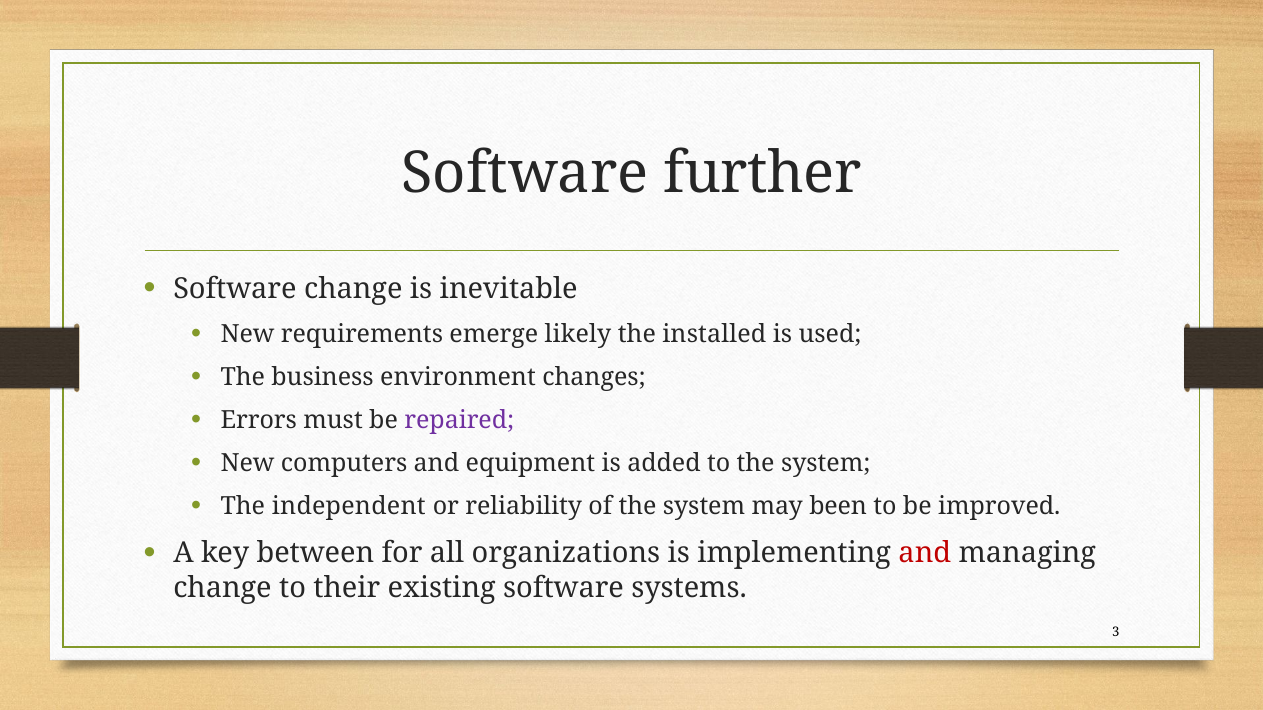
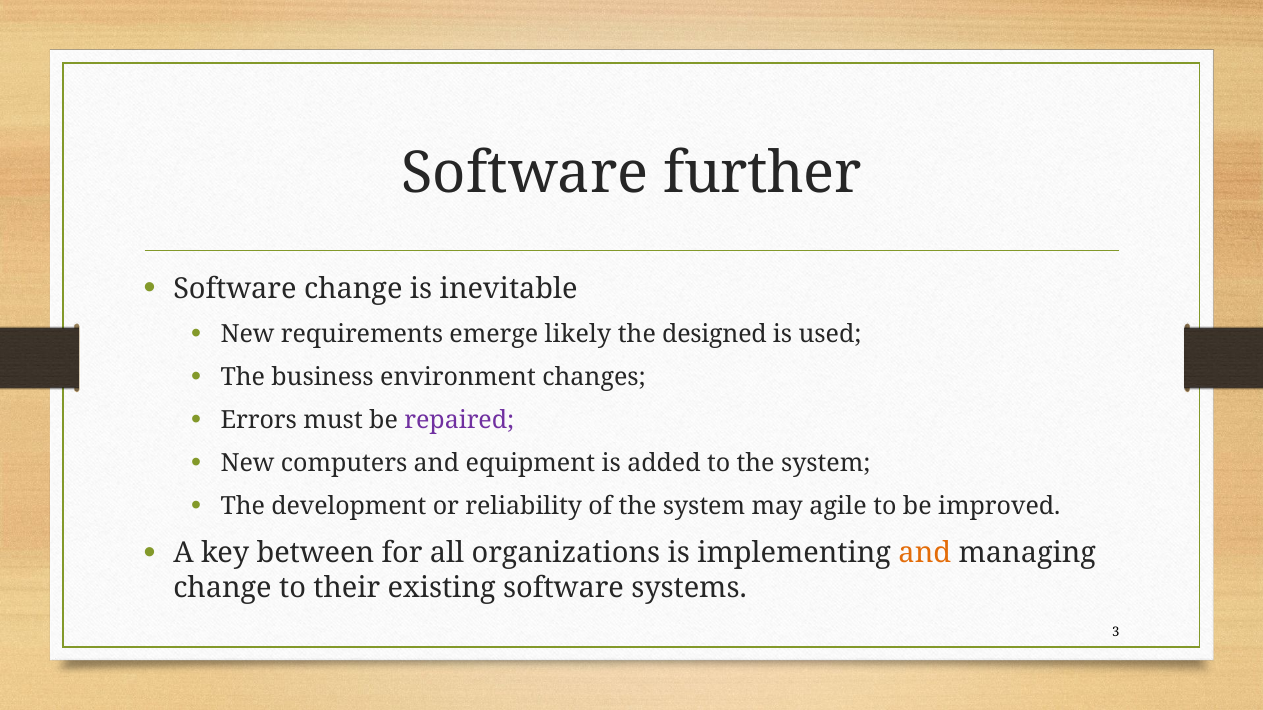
installed: installed -> designed
independent: independent -> development
been: been -> agile
and at (925, 554) colour: red -> orange
